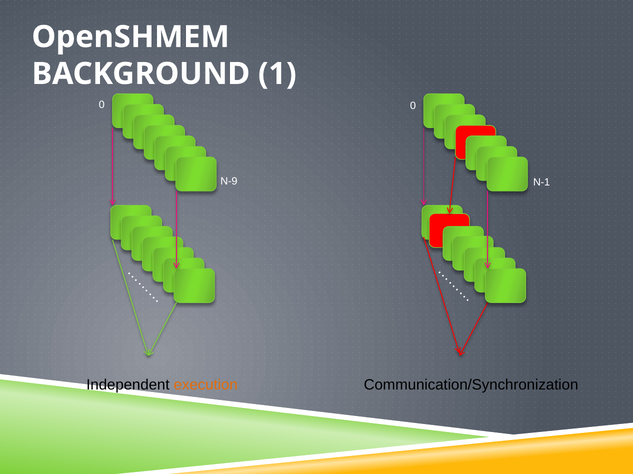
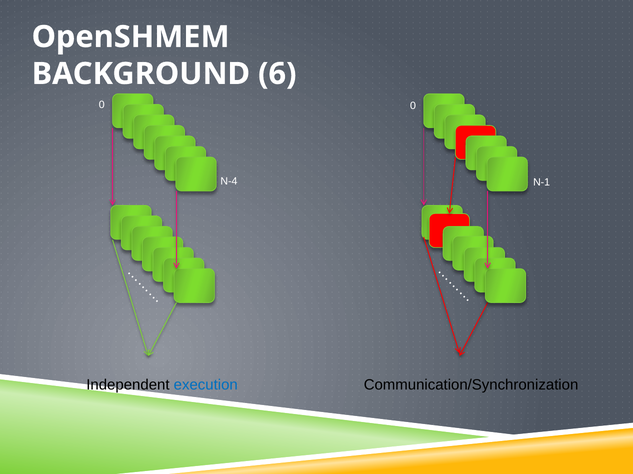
1: 1 -> 6
N-9: N-9 -> N-4
execution colour: orange -> blue
